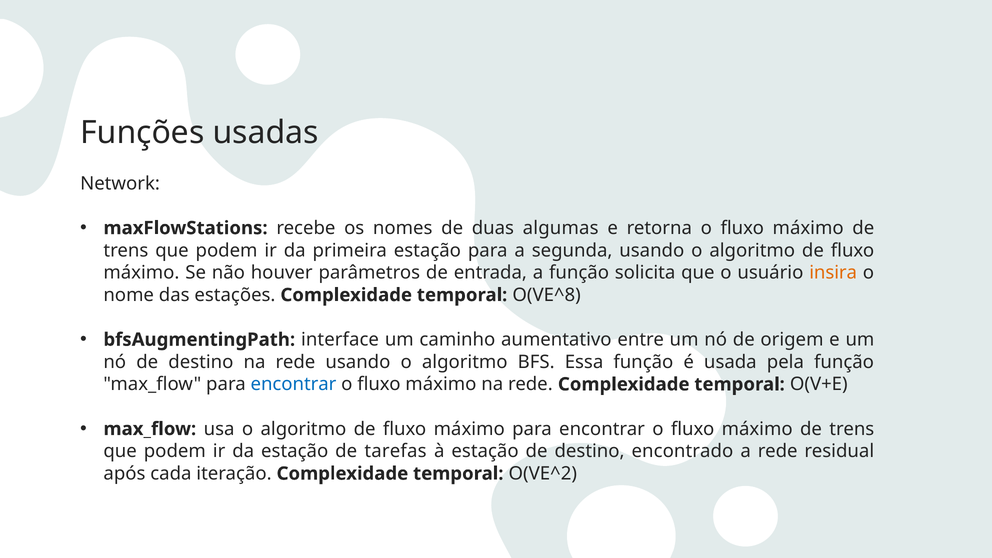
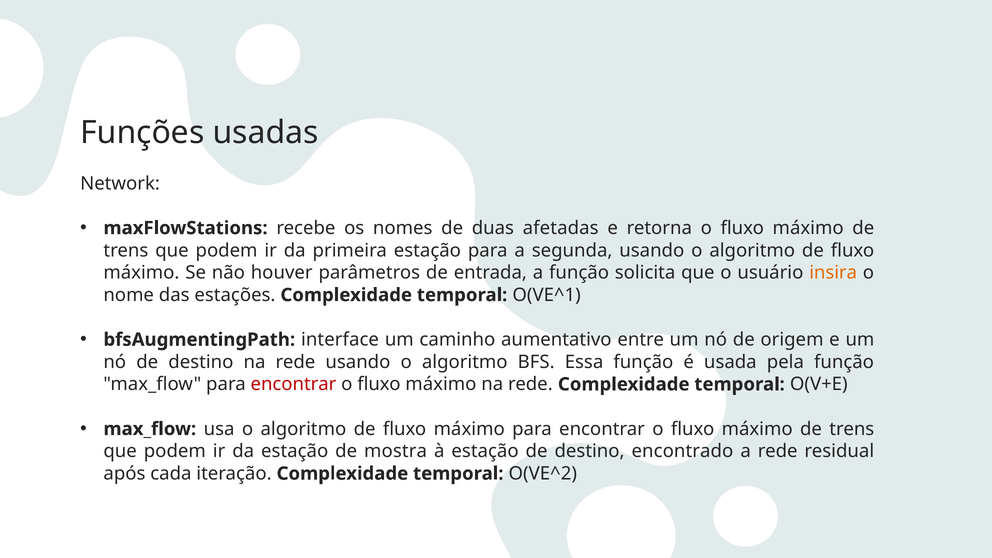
algumas: algumas -> afetadas
O(VE^8: O(VE^8 -> O(VE^1
encontrar at (293, 384) colour: blue -> red
tarefas: tarefas -> mostra
